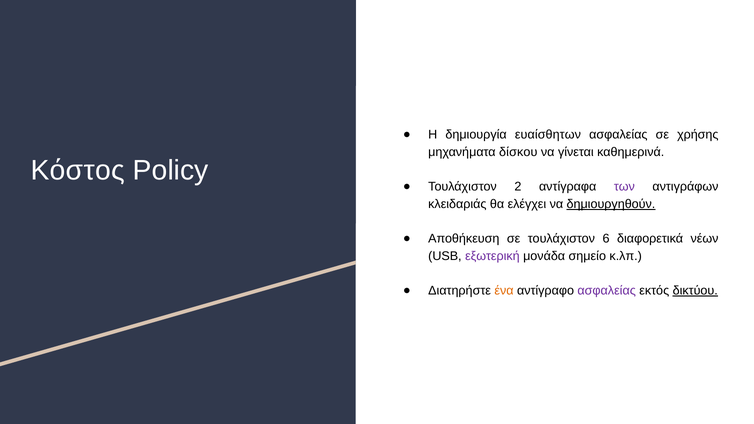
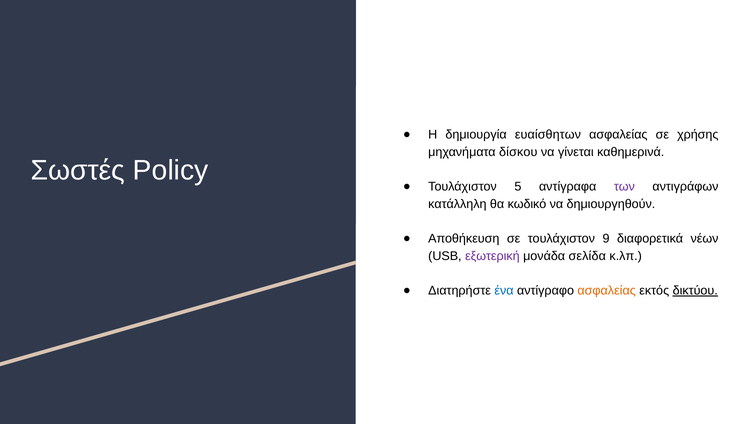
Κόστος: Κόστος -> Σωστές
2: 2 -> 5
κλειδαριάς: κλειδαριάς -> κατάλληλη
ελέγχει: ελέγχει -> κωδικό
δημιουργηθούν underline: present -> none
6: 6 -> 9
σημείο: σημείο -> σελίδα
ένα colour: orange -> blue
ασφαλείας at (607, 291) colour: purple -> orange
